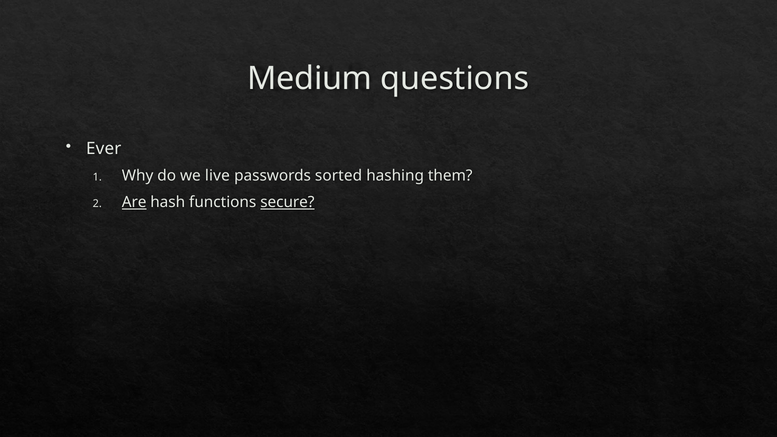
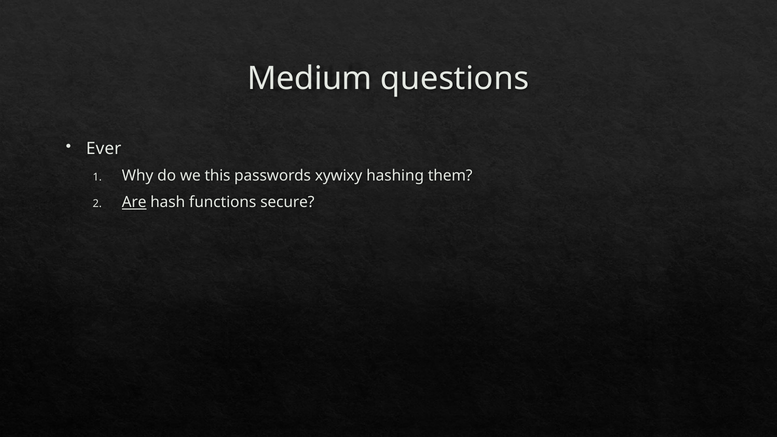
live: live -> this
sorted: sorted -> xywixy
secure underline: present -> none
